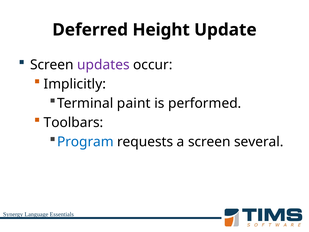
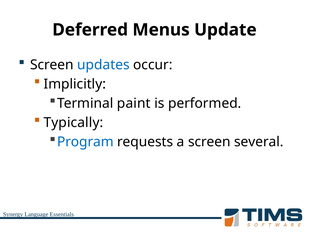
Height: Height -> Menus
updates colour: purple -> blue
Toolbars: Toolbars -> Typically
